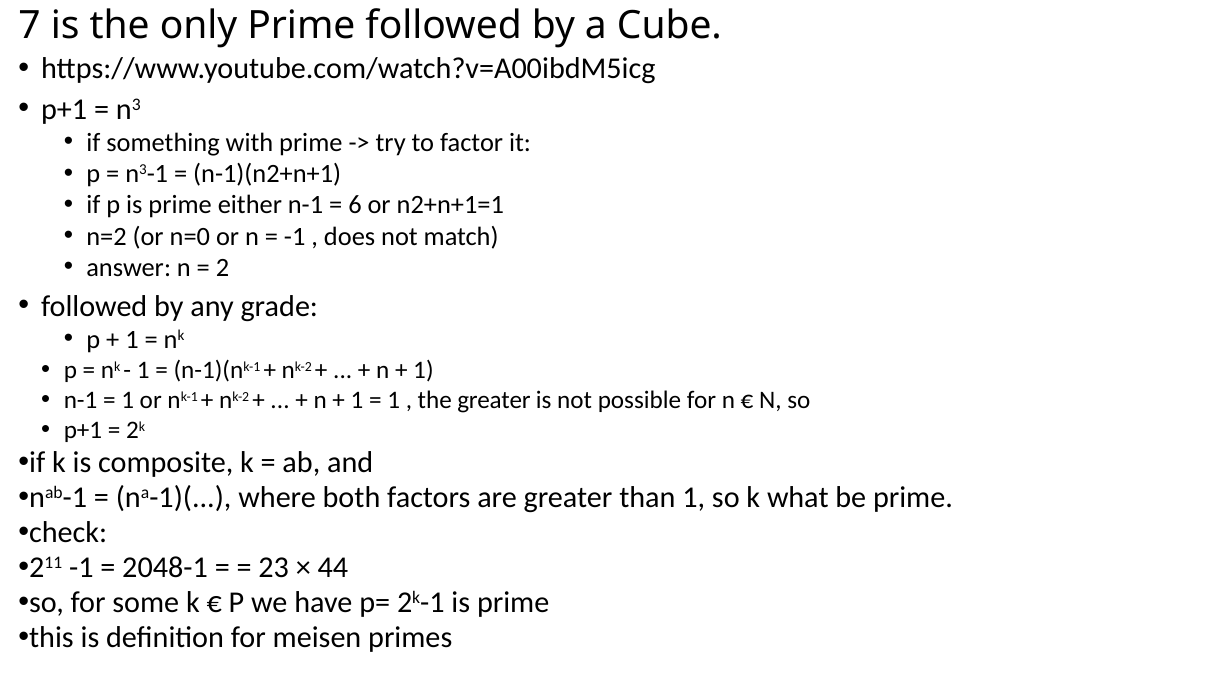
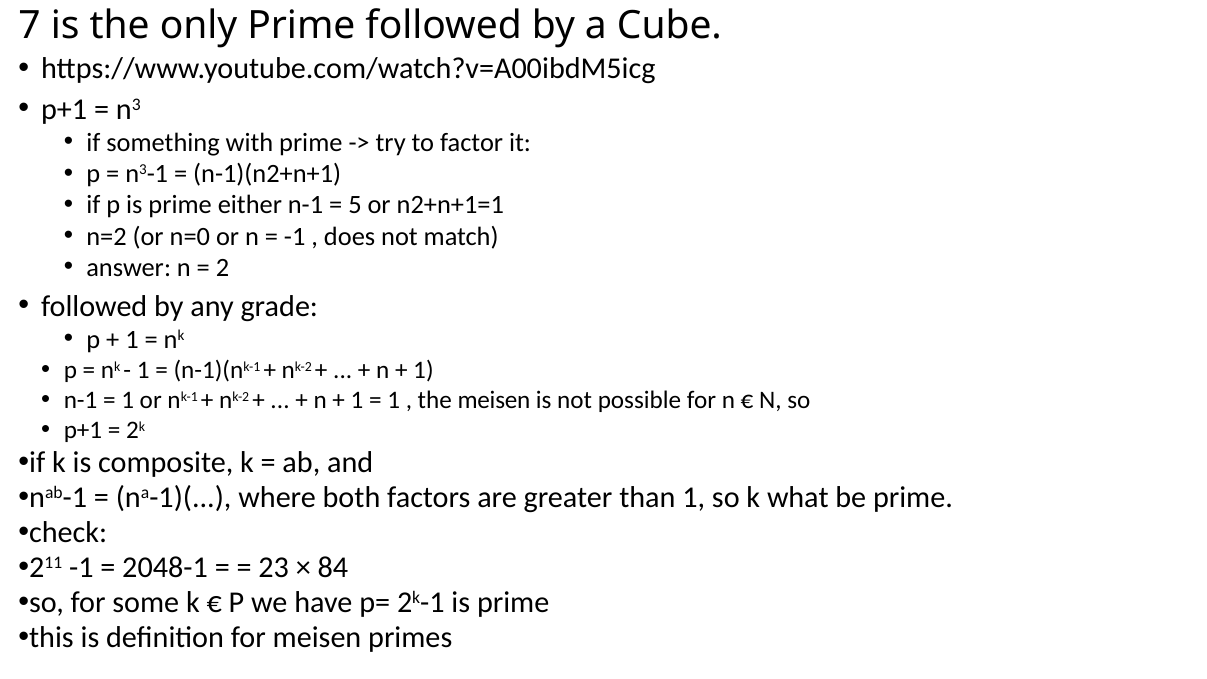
6: 6 -> 5
the greater: greater -> meisen
44: 44 -> 84
